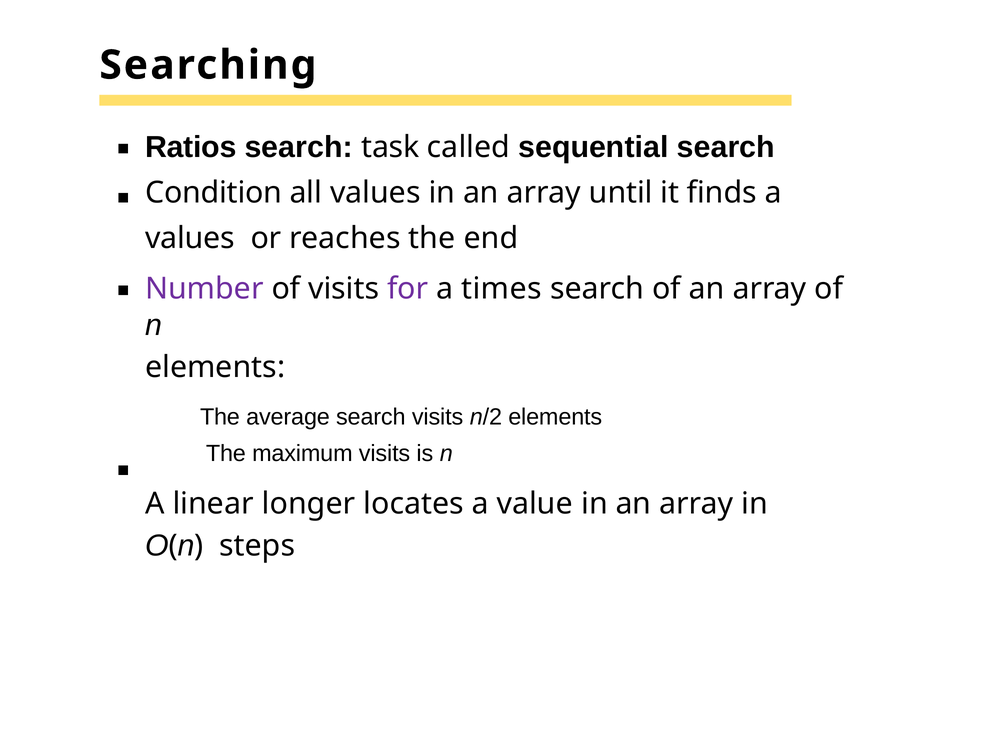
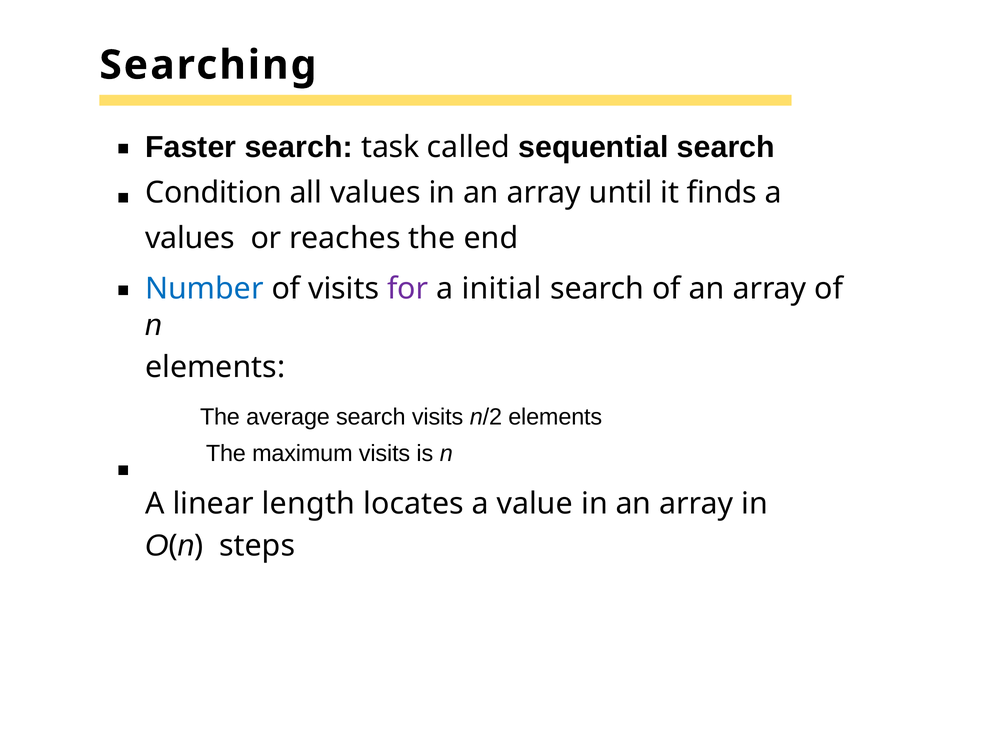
Ratios: Ratios -> Faster
Number colour: purple -> blue
times: times -> initial
longer: longer -> length
